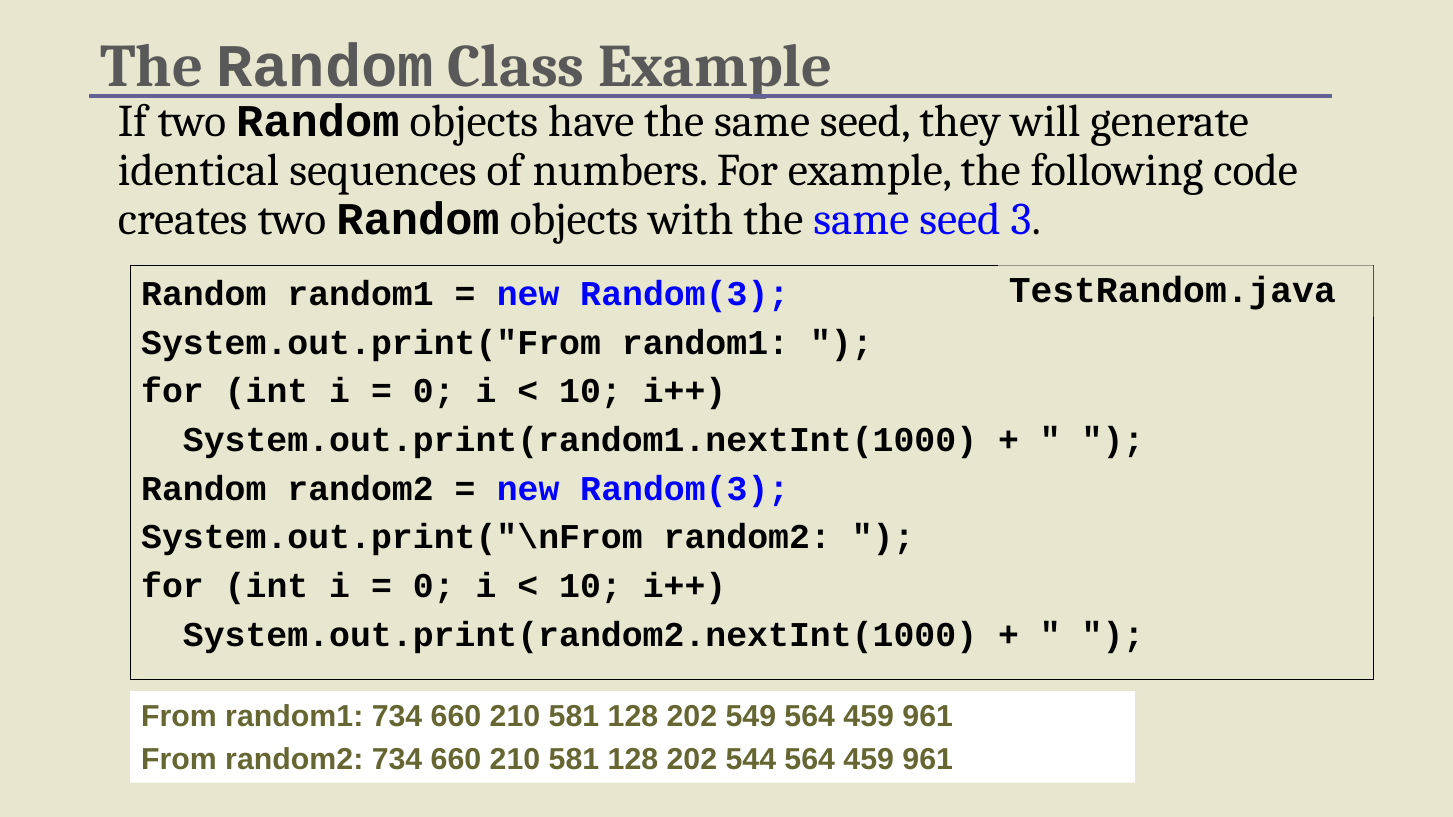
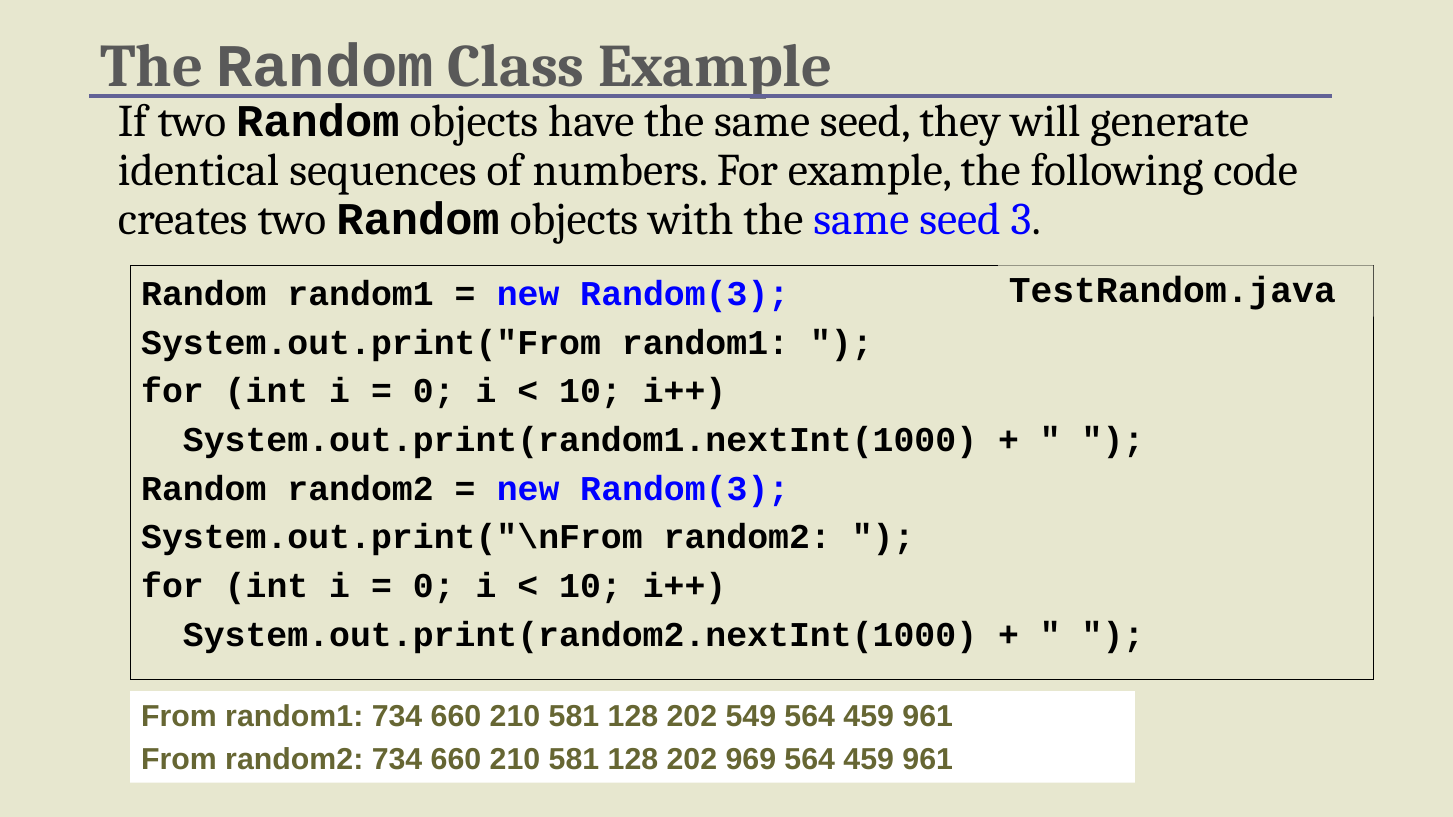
544: 544 -> 969
